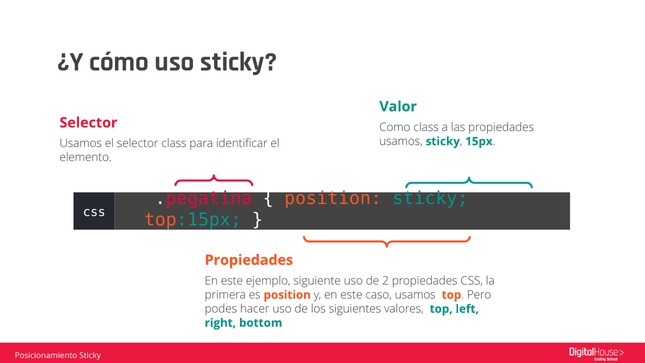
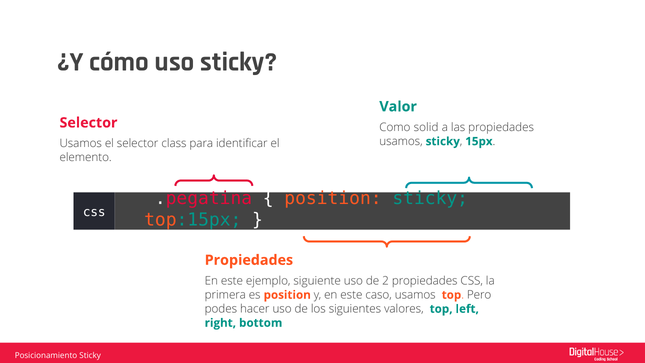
Como class: class -> solid
